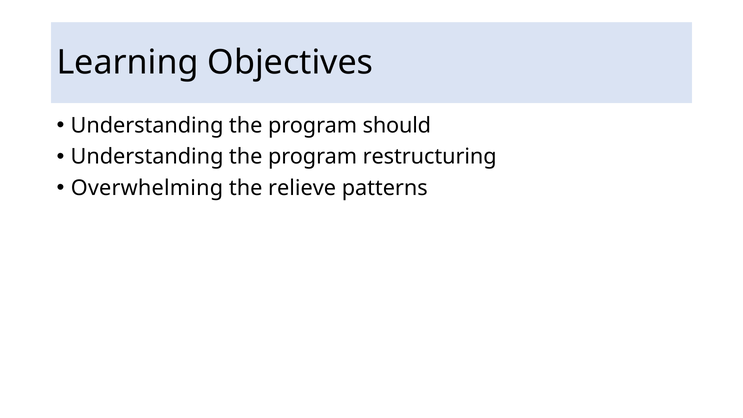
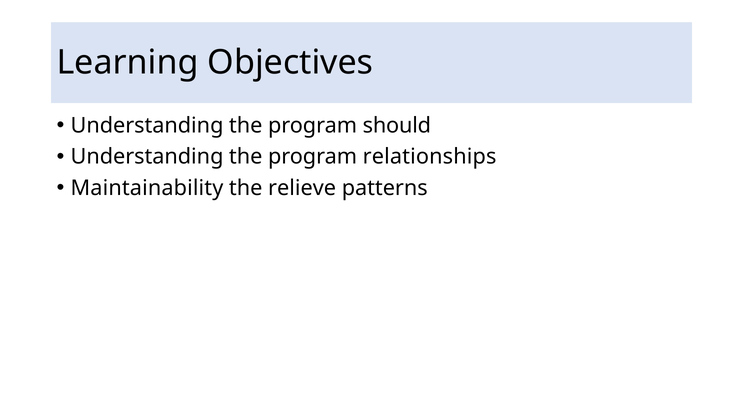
restructuring: restructuring -> relationships
Overwhelming: Overwhelming -> Maintainability
